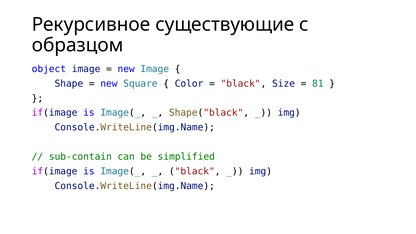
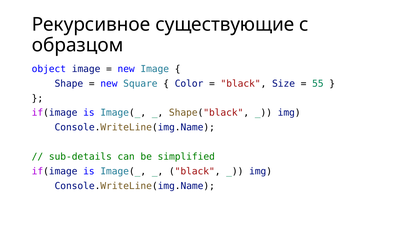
81: 81 -> 55
sub-contain: sub-contain -> sub-details
